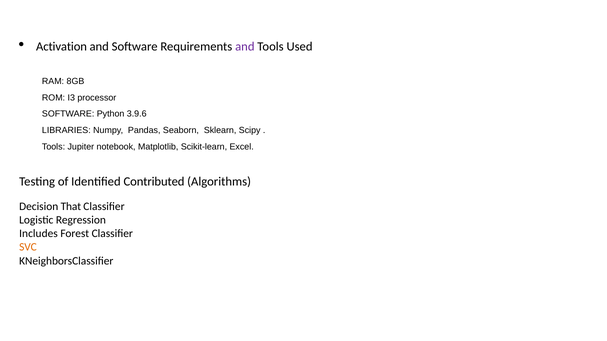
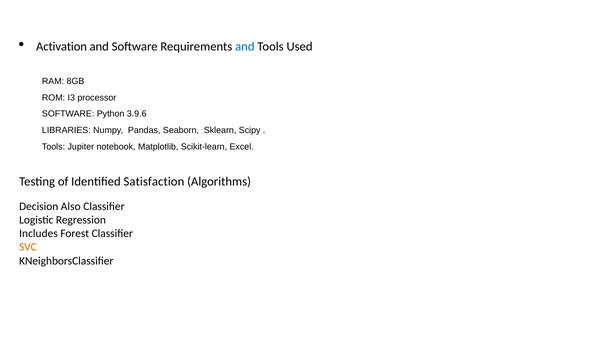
and at (245, 46) colour: purple -> blue
Contributed: Contributed -> Satisfaction
That: That -> Also
